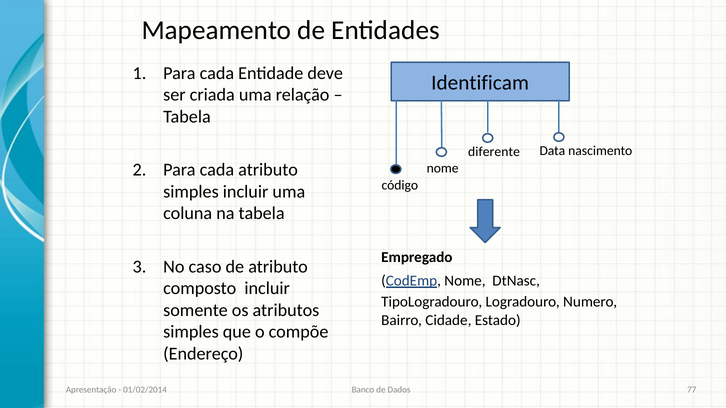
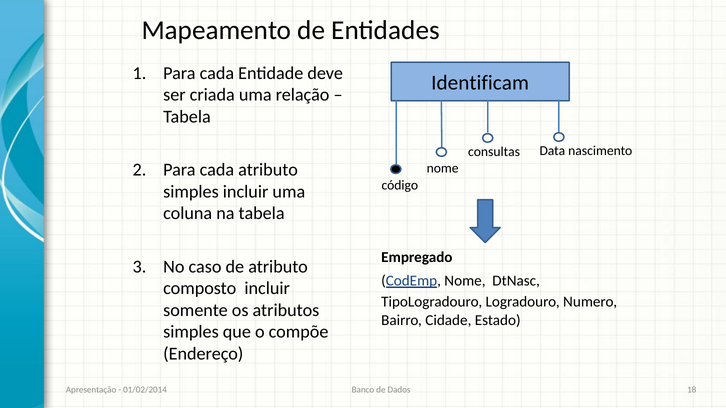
diferente: diferente -> consultas
77: 77 -> 18
